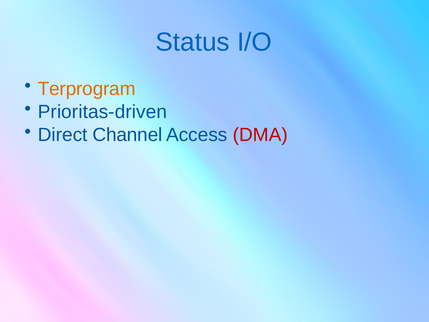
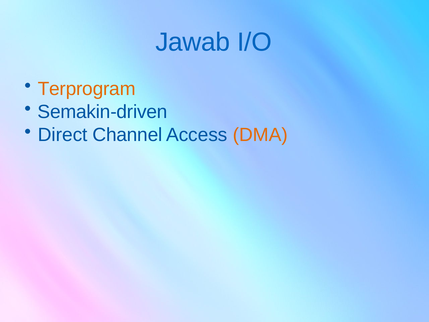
Status: Status -> Jawab
Prioritas-driven: Prioritas-driven -> Semakin-driven
DMA colour: red -> orange
